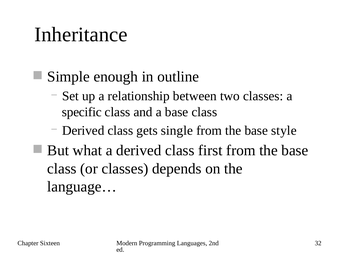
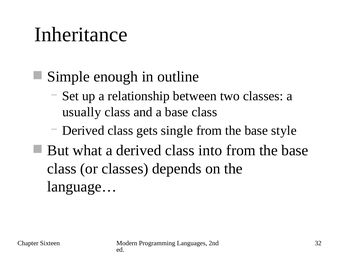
specific: specific -> usually
first: first -> into
